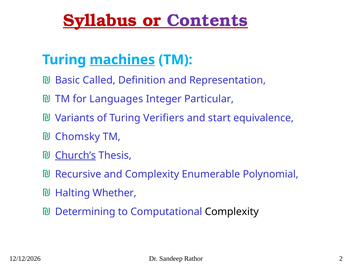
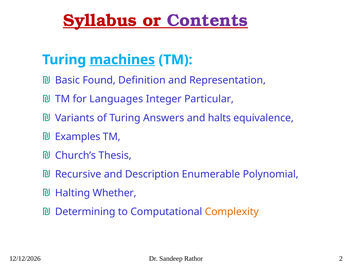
Called: Called -> Found
Verifiers: Verifiers -> Answers
start: start -> halts
Chomsky: Chomsky -> Examples
Church’s underline: present -> none
and Complexity: Complexity -> Description
Complexity at (232, 212) colour: black -> orange
